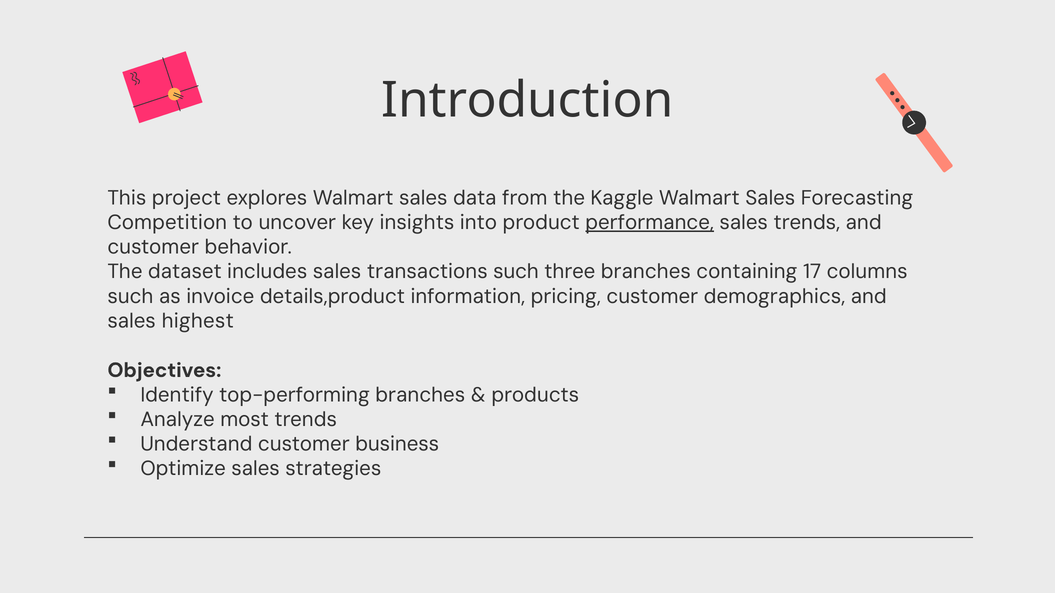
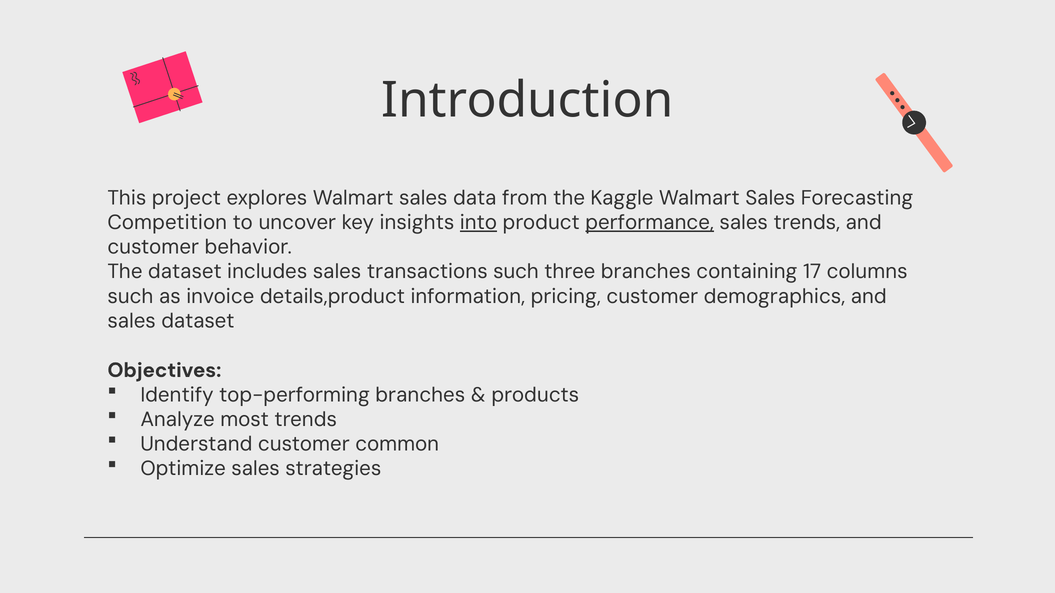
into underline: none -> present
sales highest: highest -> dataset
business: business -> common
